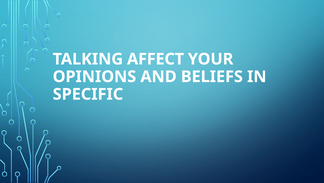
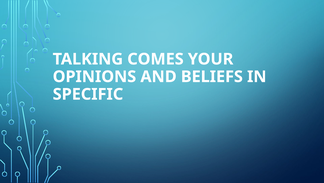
AFFECT: AFFECT -> COMES
